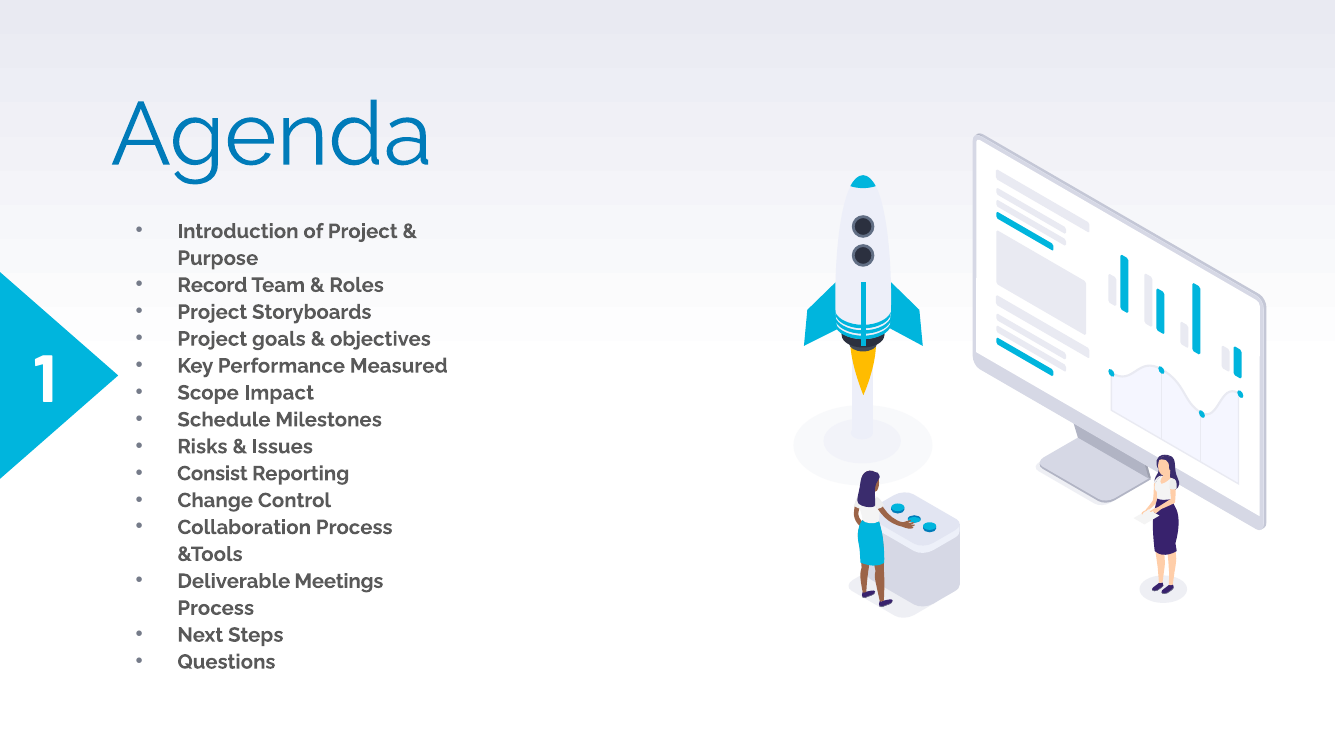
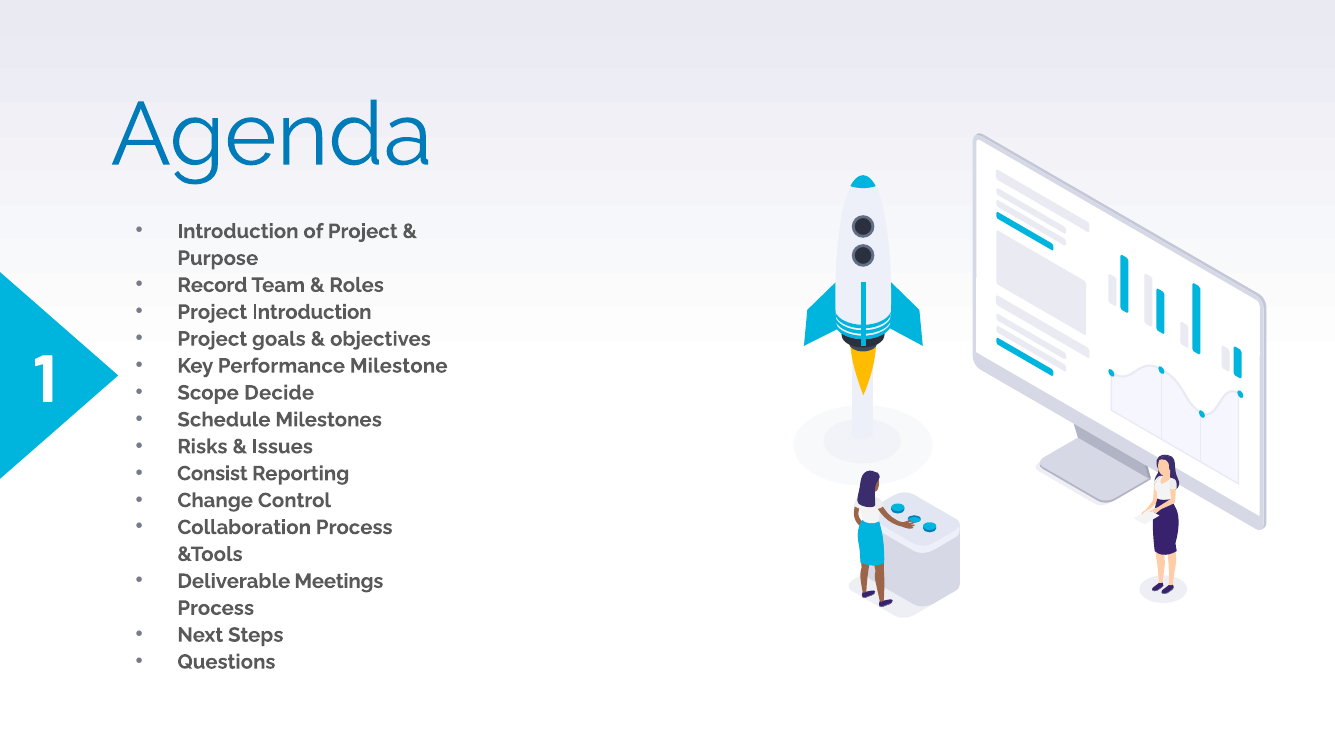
Project Storyboards: Storyboards -> Introduction
Measured: Measured -> Milestone
Impact: Impact -> Decide
